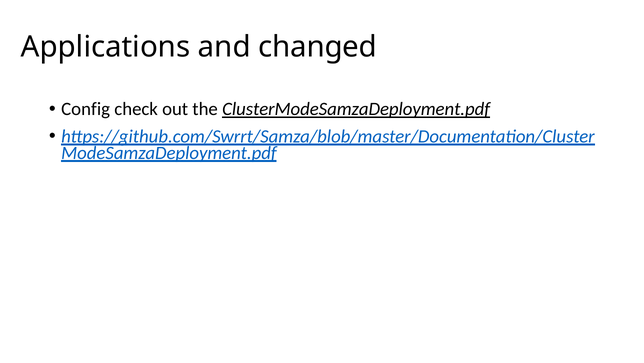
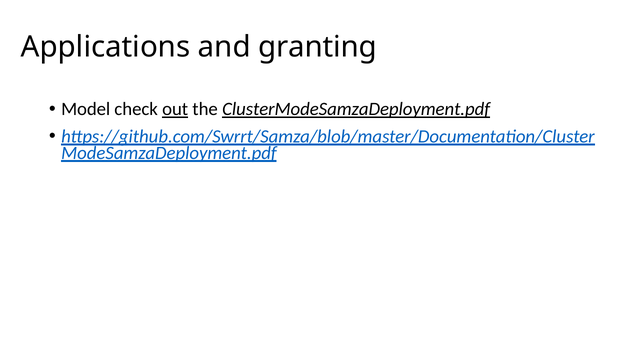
changed: changed -> granting
Config: Config -> Model
out underline: none -> present
